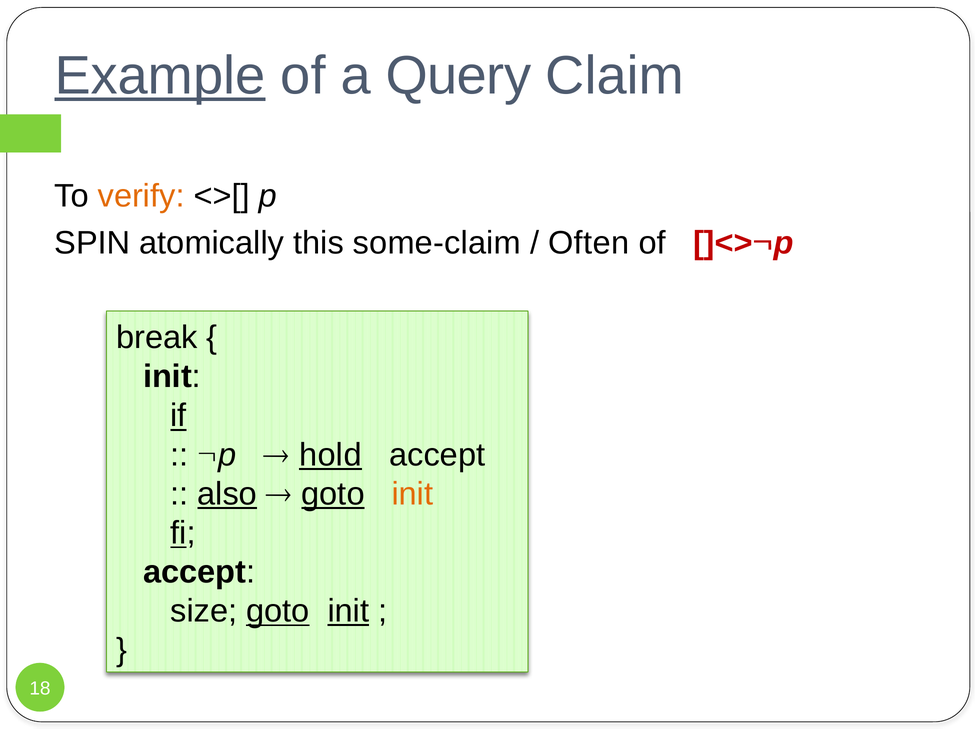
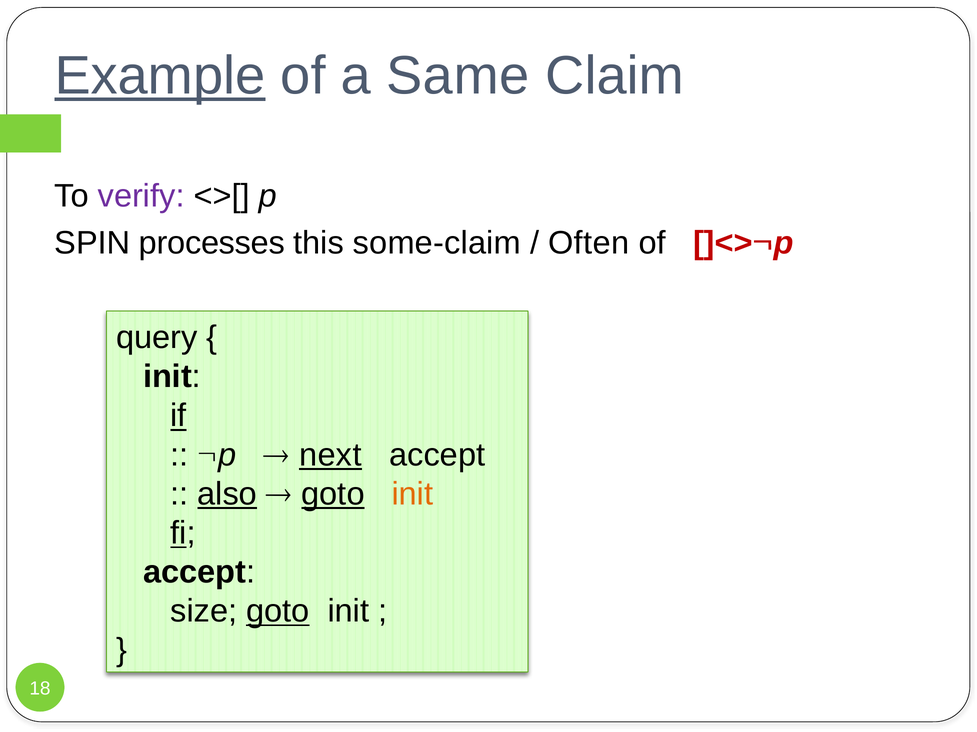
Query: Query -> Same
verify colour: orange -> purple
atomically: atomically -> processes
break: break -> query
hold: hold -> next
init at (348, 612) underline: present -> none
